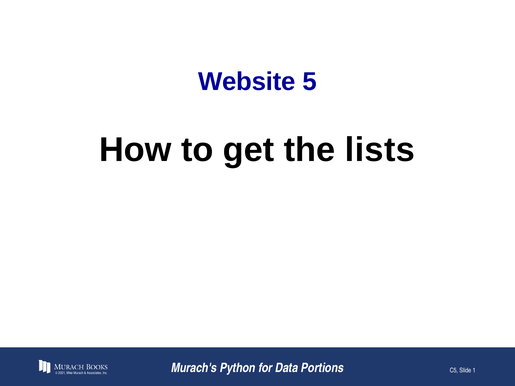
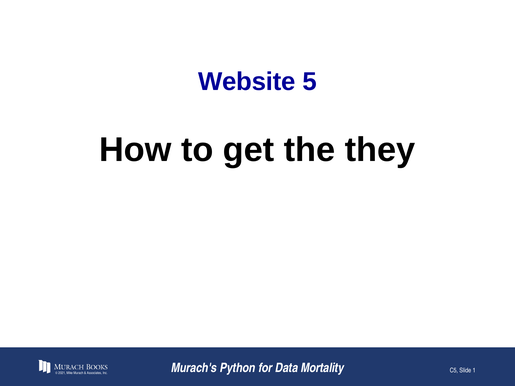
lists: lists -> they
Portions: Portions -> Mortality
